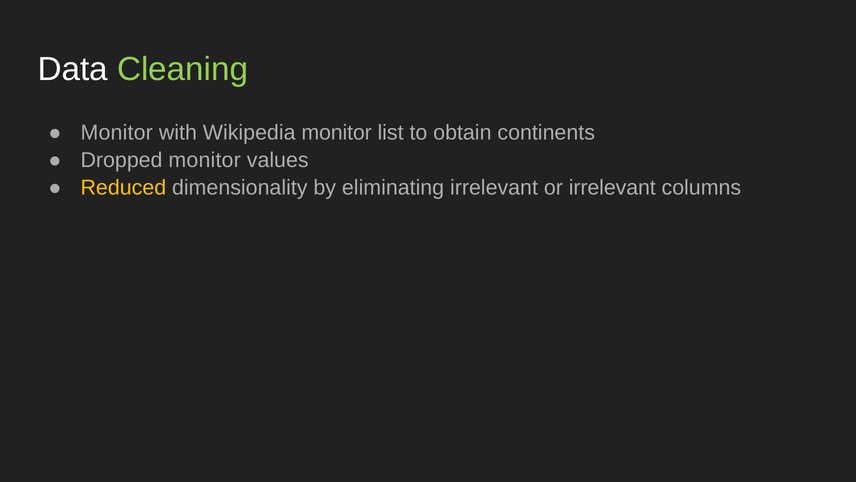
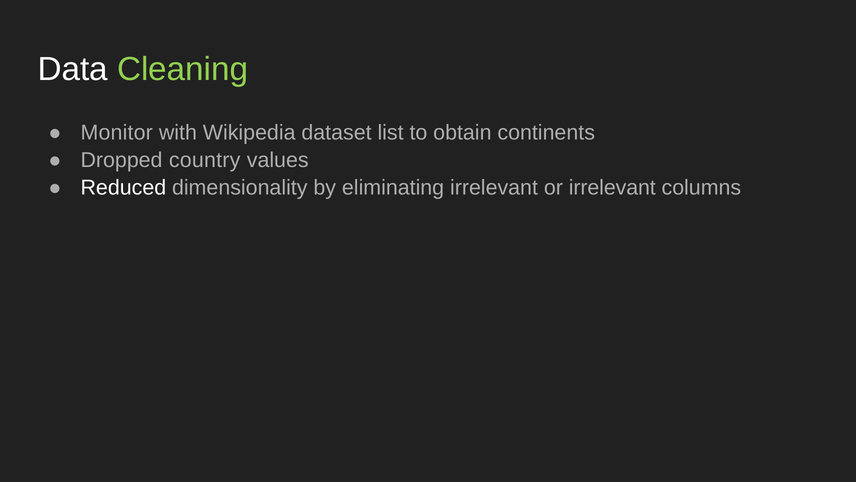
Wikipedia monitor: monitor -> dataset
Dropped monitor: monitor -> country
Reduced colour: yellow -> white
